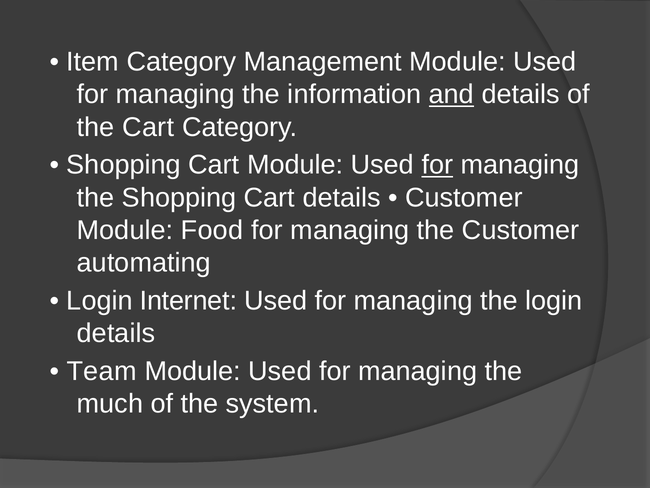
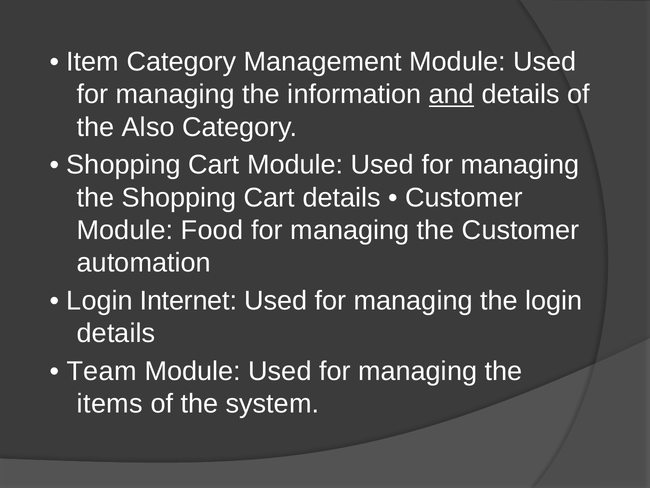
the Cart: Cart -> Also
for at (437, 165) underline: present -> none
automating: automating -> automation
much: much -> items
